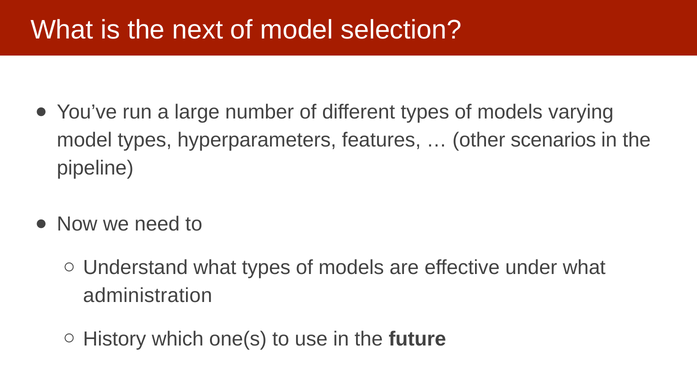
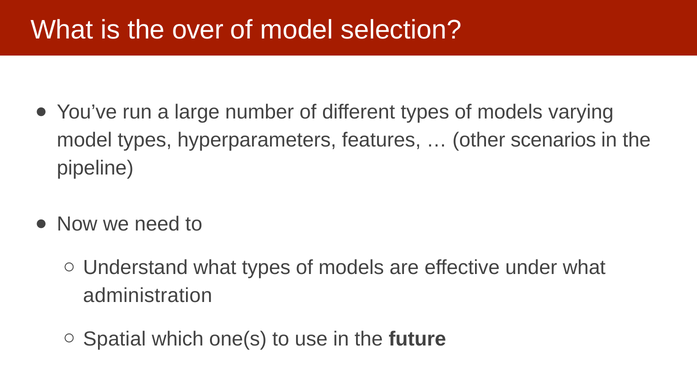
next: next -> over
History: History -> Spatial
